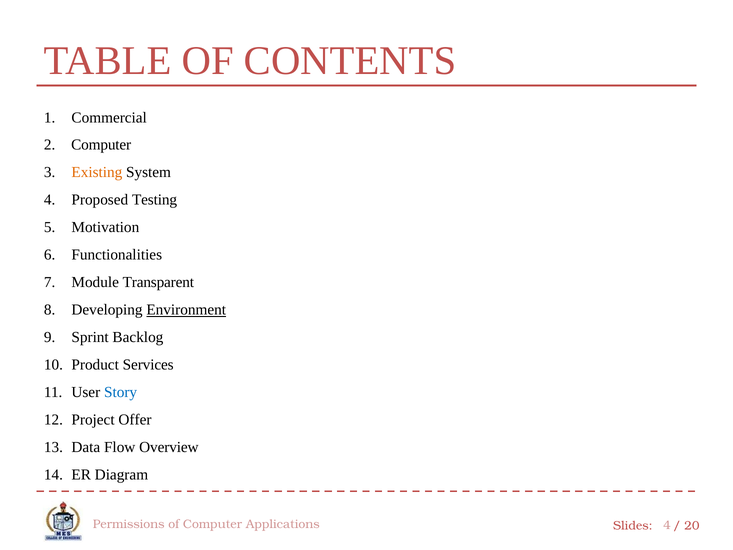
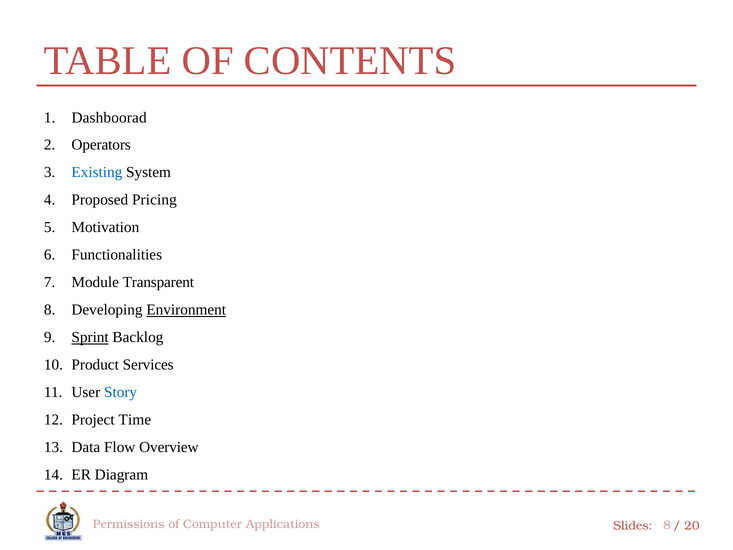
Commercial: Commercial -> Dashboorad
Computer at (101, 145): Computer -> Operators
Existing colour: orange -> blue
Testing: Testing -> Pricing
Sprint underline: none -> present
Offer: Offer -> Time
Applications 4: 4 -> 8
